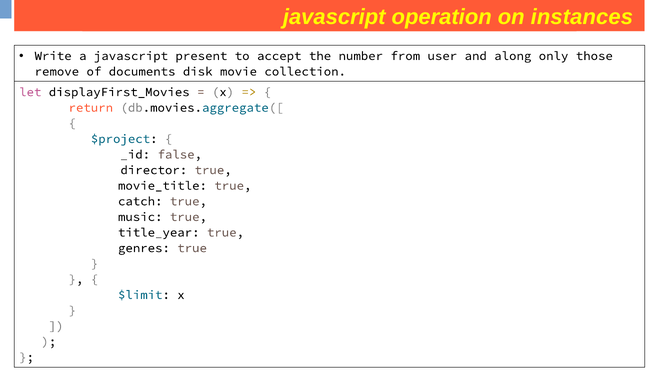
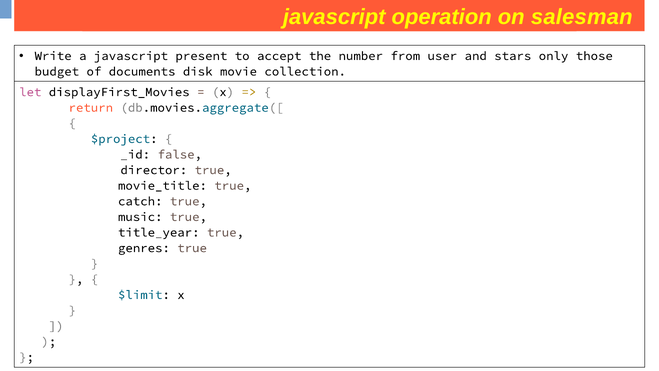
instances: instances -> salesman
along: along -> stars
remove: remove -> budget
